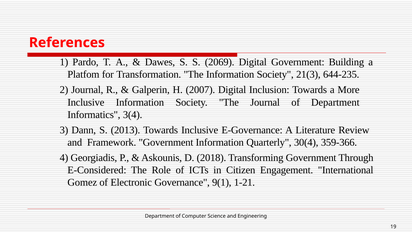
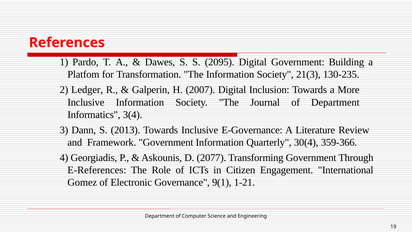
2069: 2069 -> 2095
644-235: 644-235 -> 130-235
2 Journal: Journal -> Ledger
2018: 2018 -> 2077
E-Considered: E-Considered -> E-References
